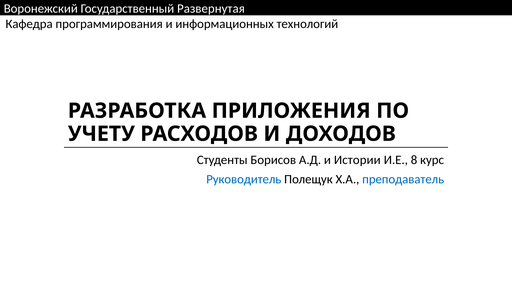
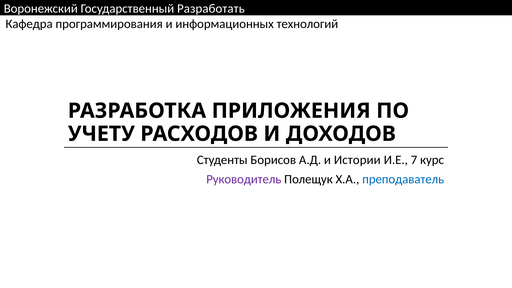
Развернутая: Развернутая -> Разработать
8: 8 -> 7
Руководитель colour: blue -> purple
